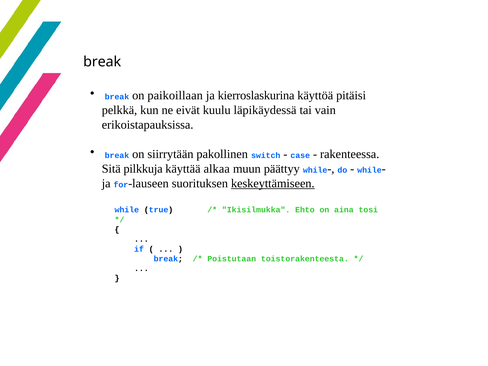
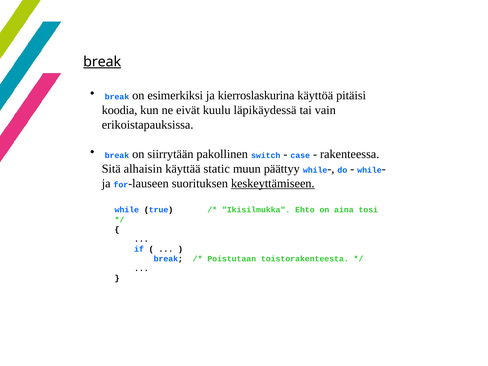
break at (102, 62) underline: none -> present
paikoillaan: paikoillaan -> esimerkiksi
pelkkä: pelkkä -> koodia
pilkkuja: pilkkuja -> alhaisin
alkaa: alkaa -> static
